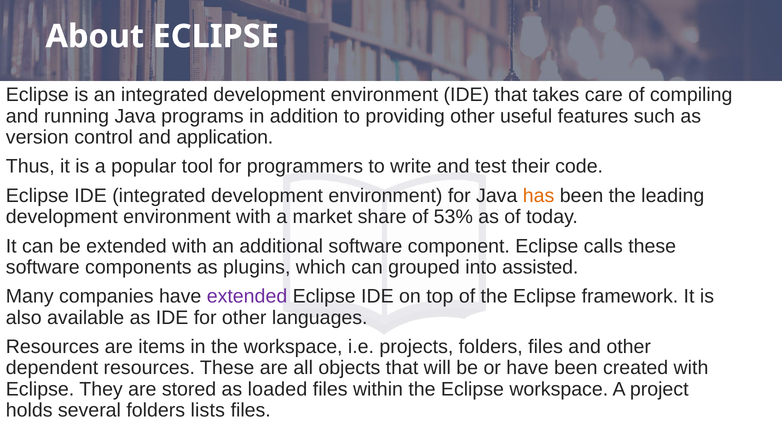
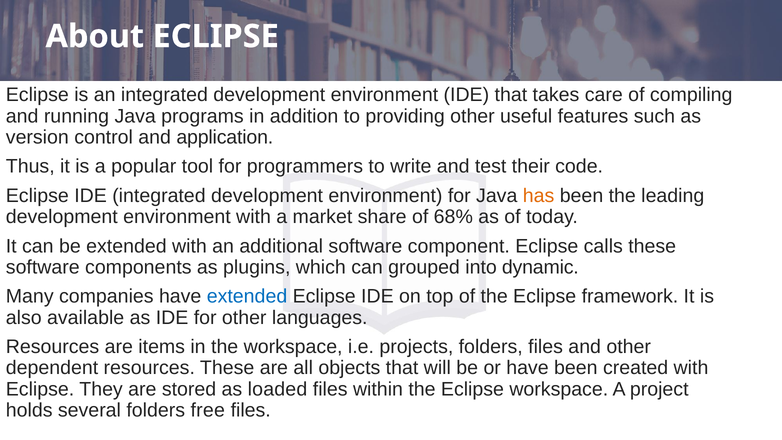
53%: 53% -> 68%
assisted: assisted -> dynamic
extended at (247, 296) colour: purple -> blue
lists: lists -> free
